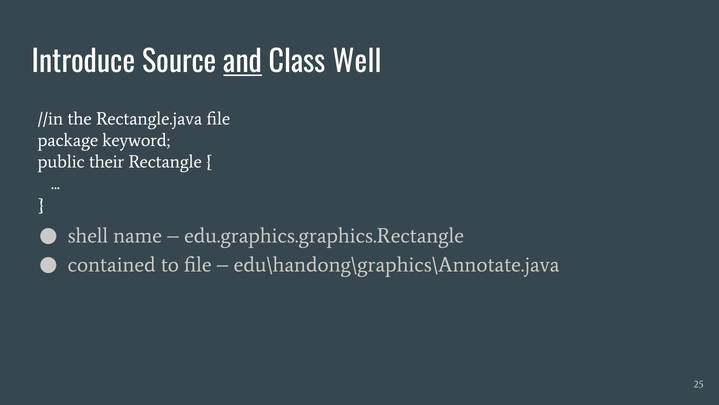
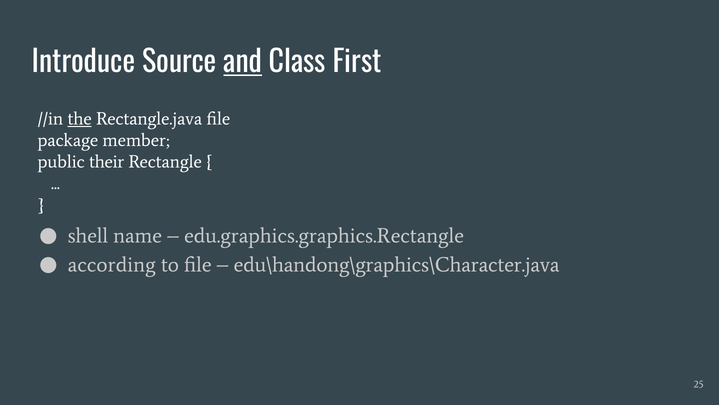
Well: Well -> First
the underline: none -> present
keyword: keyword -> member
contained: contained -> according
edu\handong\graphics\Annotate.java: edu\handong\graphics\Annotate.java -> edu\handong\graphics\Character.java
